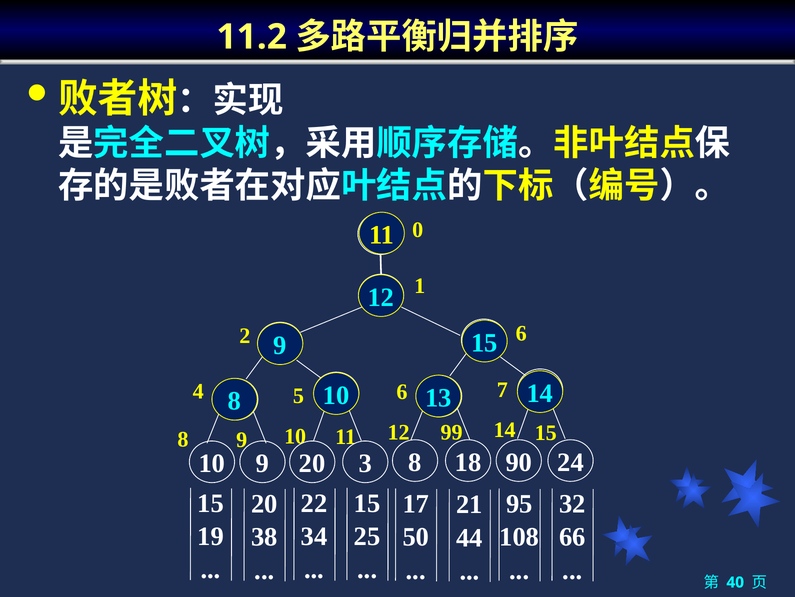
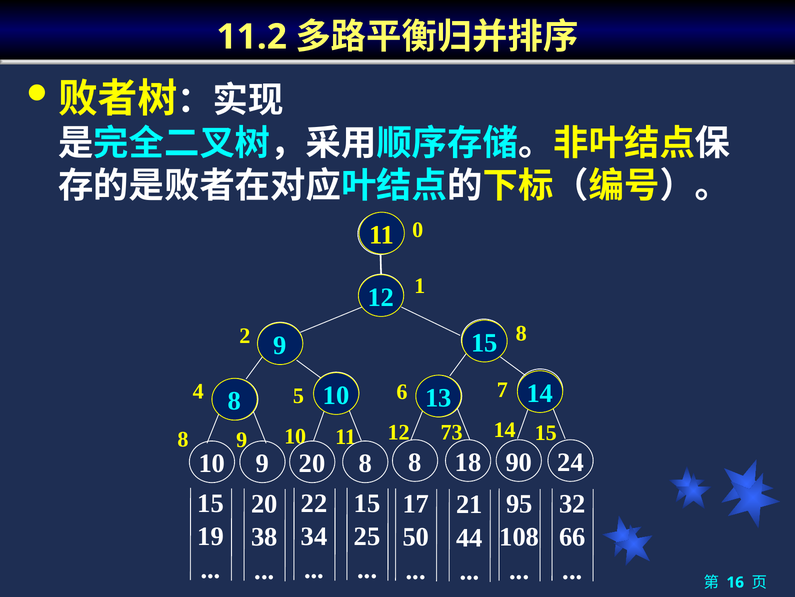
2 6: 6 -> 8
99: 99 -> 73
20 3: 3 -> 8
40: 40 -> 16
